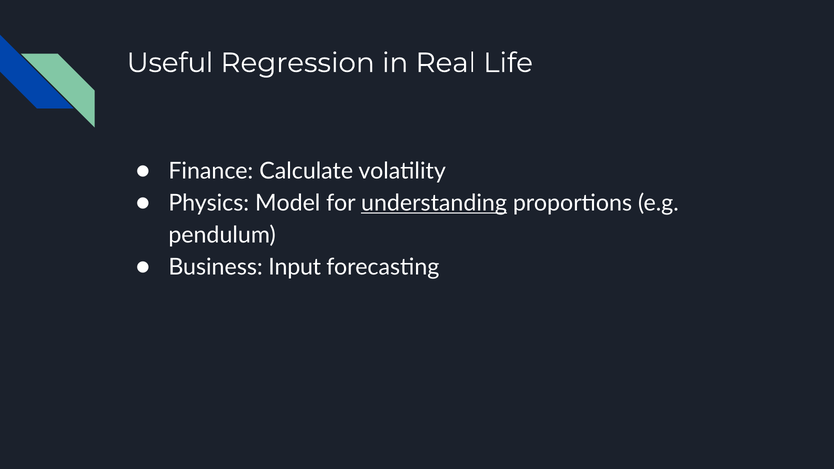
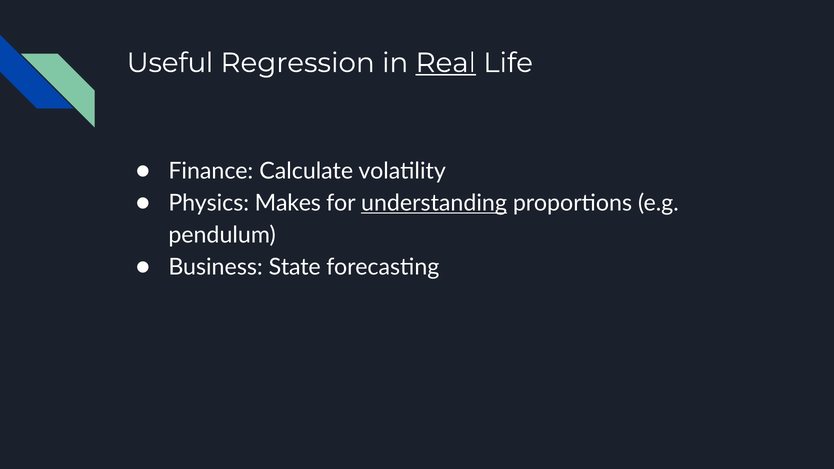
Real underline: none -> present
Model: Model -> Makes
Input: Input -> State
